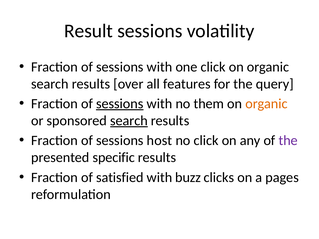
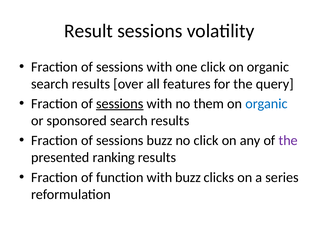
organic at (266, 104) colour: orange -> blue
search at (129, 121) underline: present -> none
sessions host: host -> buzz
specific: specific -> ranking
satisfied: satisfied -> function
pages: pages -> series
